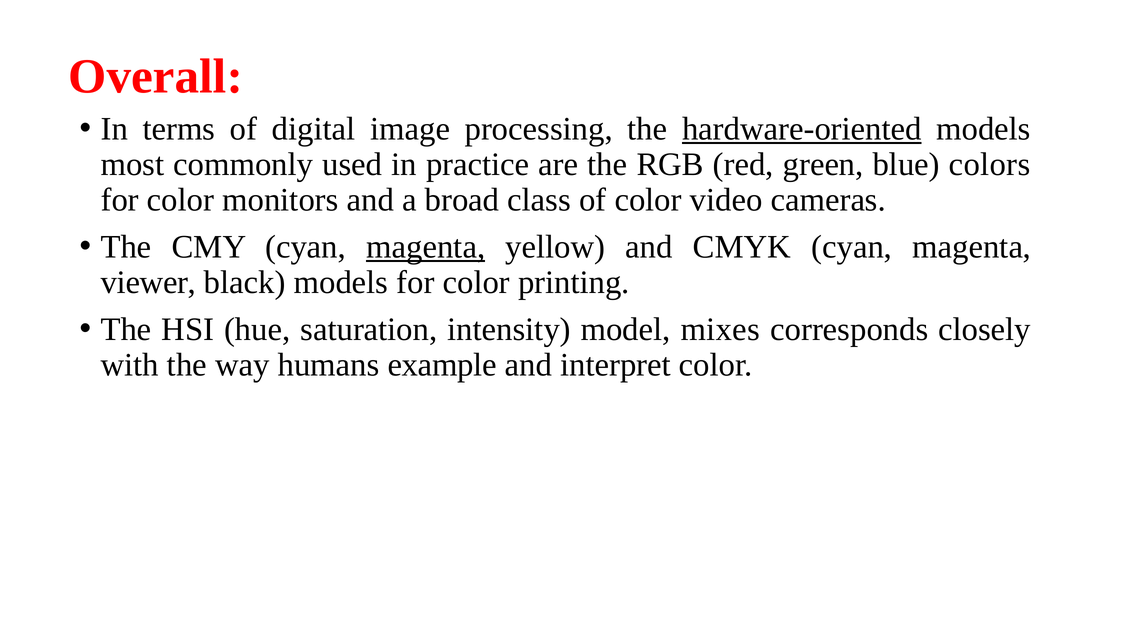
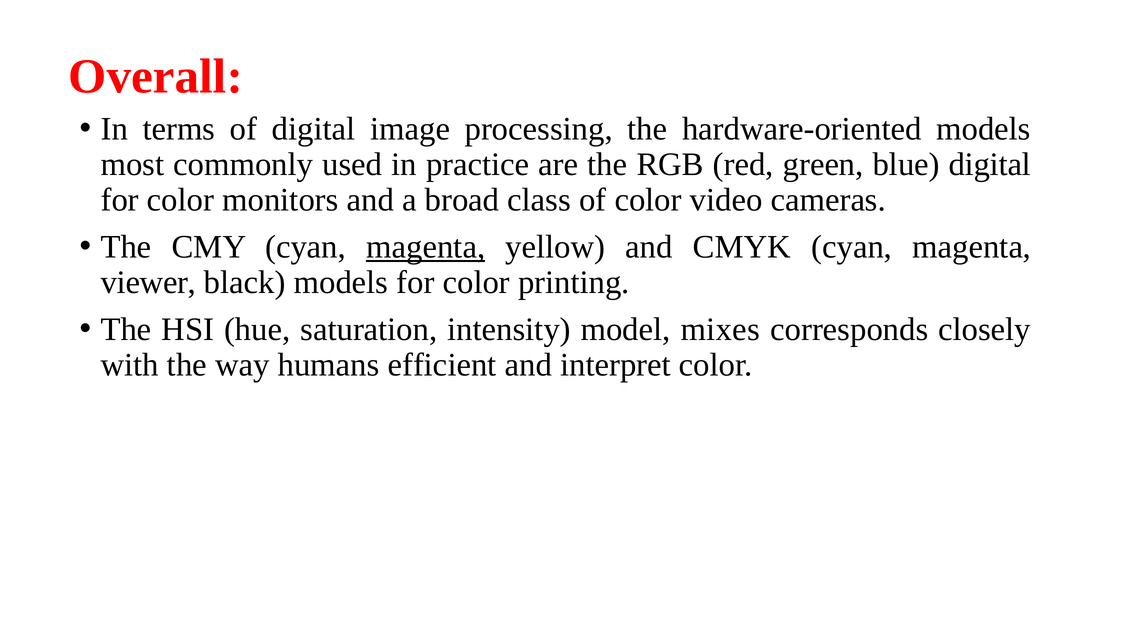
hardware-oriented underline: present -> none
blue colors: colors -> digital
example: example -> efficient
